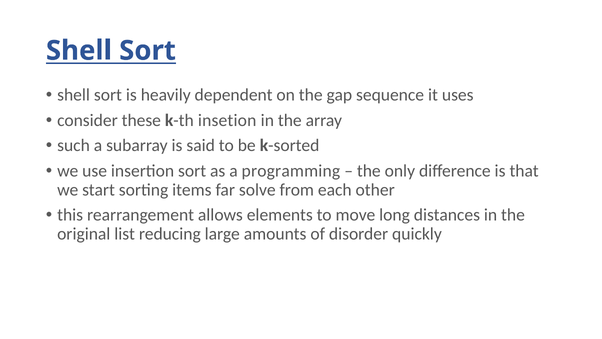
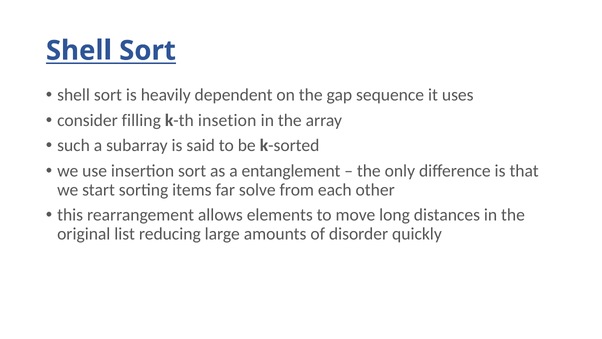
these: these -> filling
programming: programming -> entanglement
